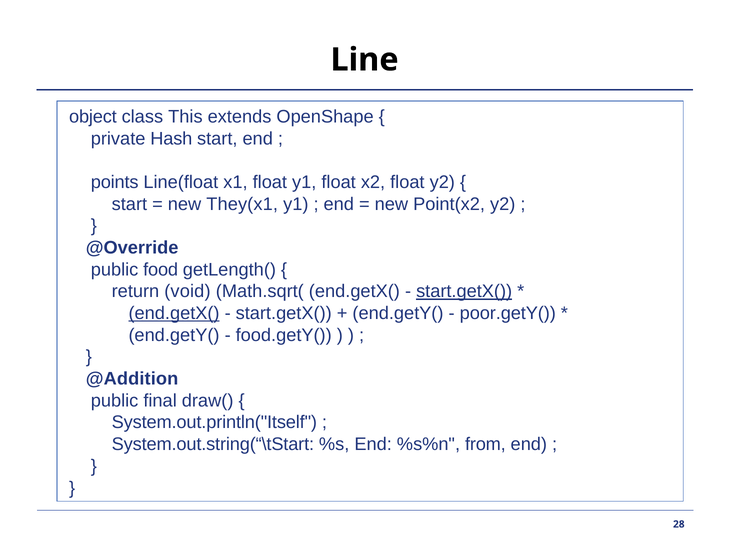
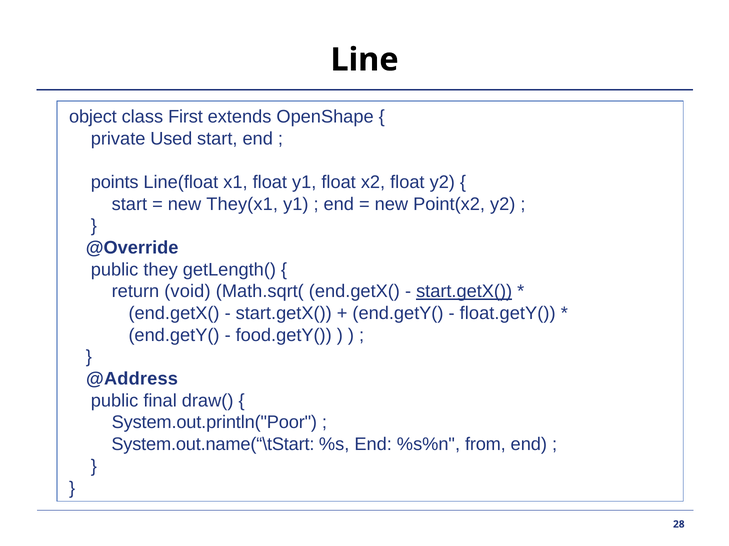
This: This -> First
Hash: Hash -> Used
food: food -> they
end.getX( at (174, 314) underline: present -> none
poor.getY(: poor.getY( -> float.getY(
@Addition: @Addition -> @Address
System.out.println("Itself: System.out.println("Itself -> System.out.println("Poor
System.out.string(“\tStart: System.out.string(“\tStart -> System.out.name(“\tStart
